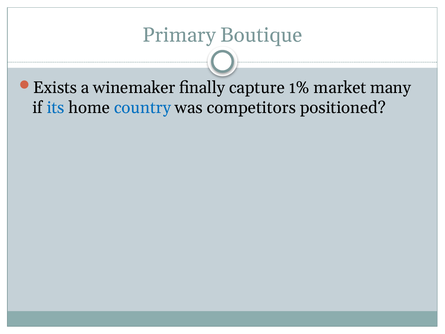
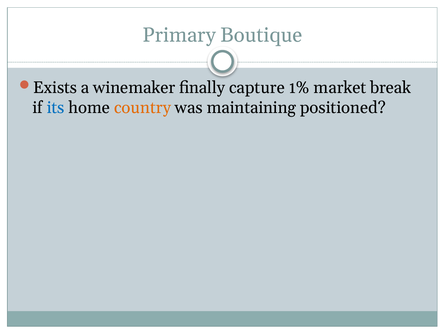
many: many -> break
country colour: blue -> orange
competitors: competitors -> maintaining
